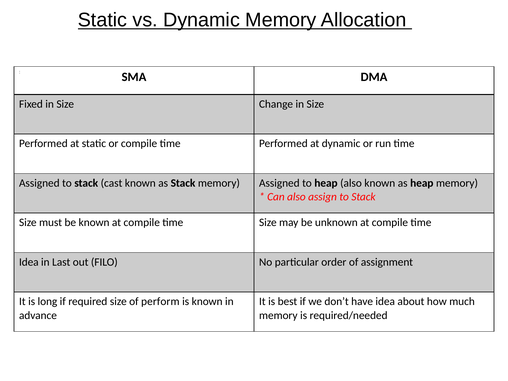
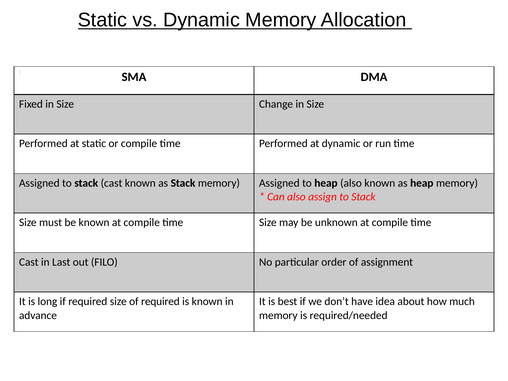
Idea at (29, 262): Idea -> Cast
of perform: perform -> required
